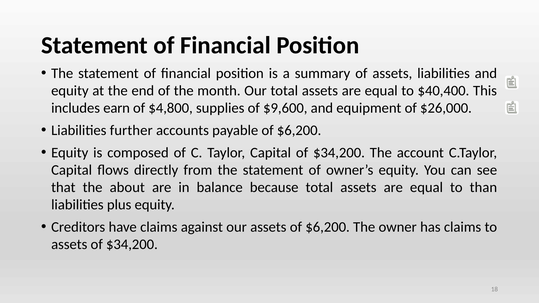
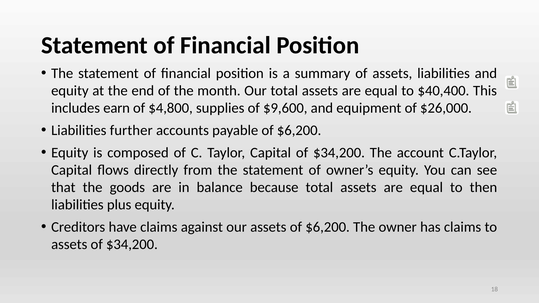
about: about -> goods
than: than -> then
